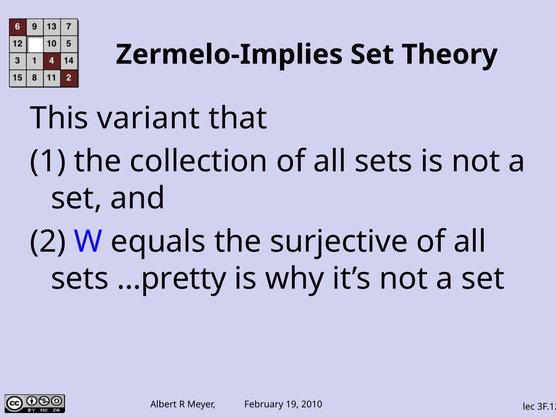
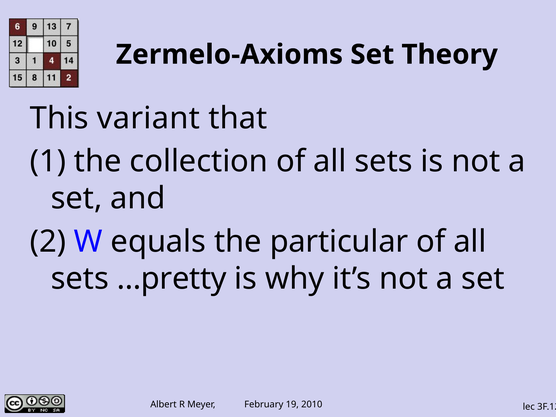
Zermelo-Implies: Zermelo-Implies -> Zermelo-Axioms
surjective: surjective -> particular
